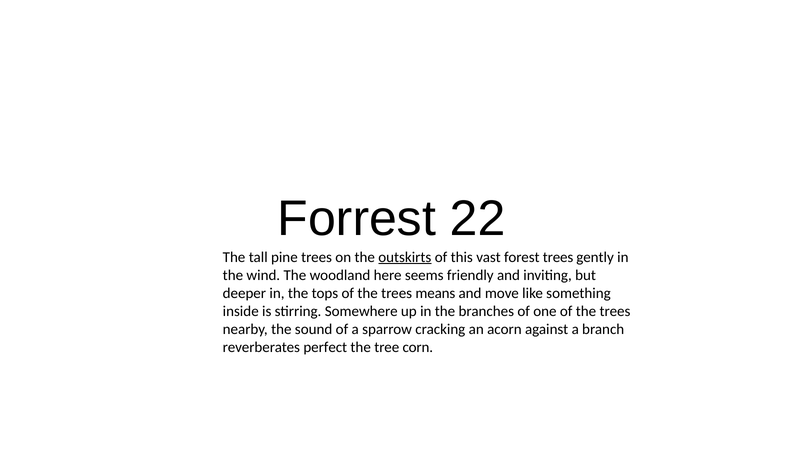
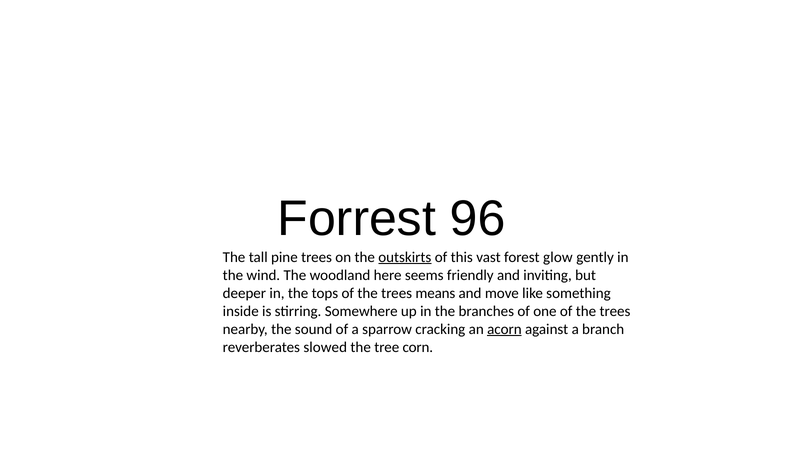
22: 22 -> 96
forest trees: trees -> glow
acorn underline: none -> present
perfect: perfect -> slowed
